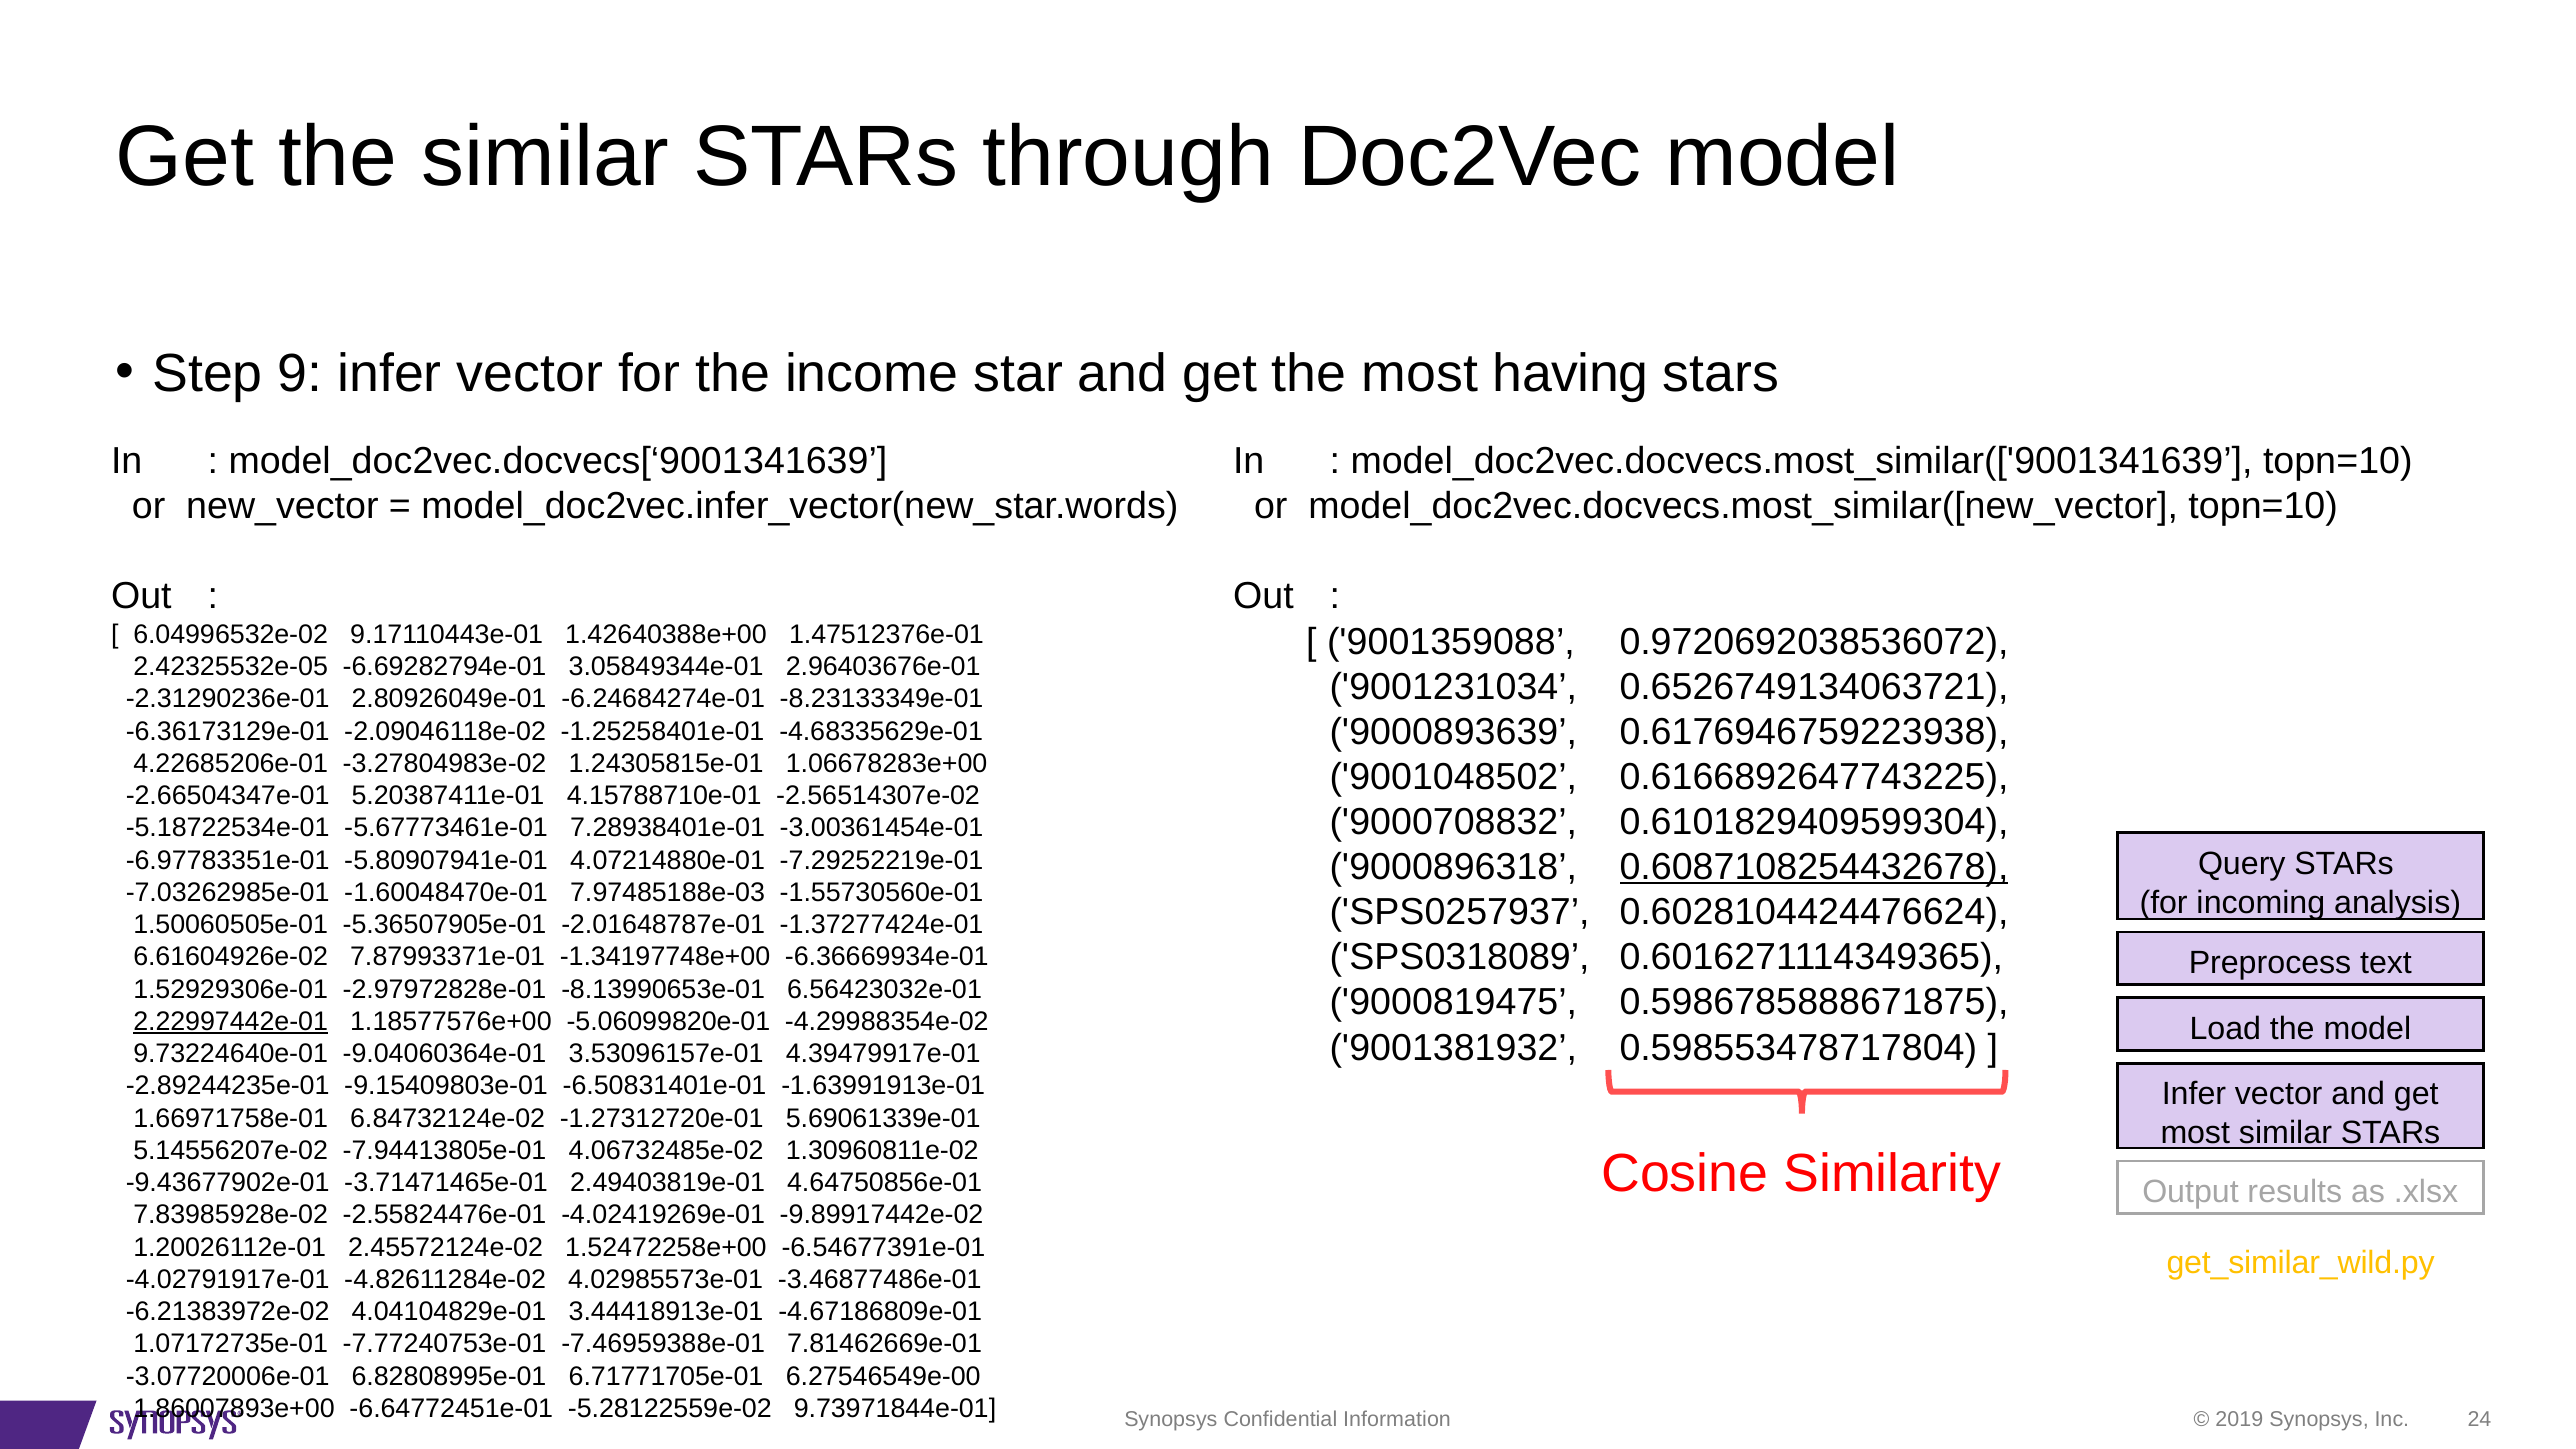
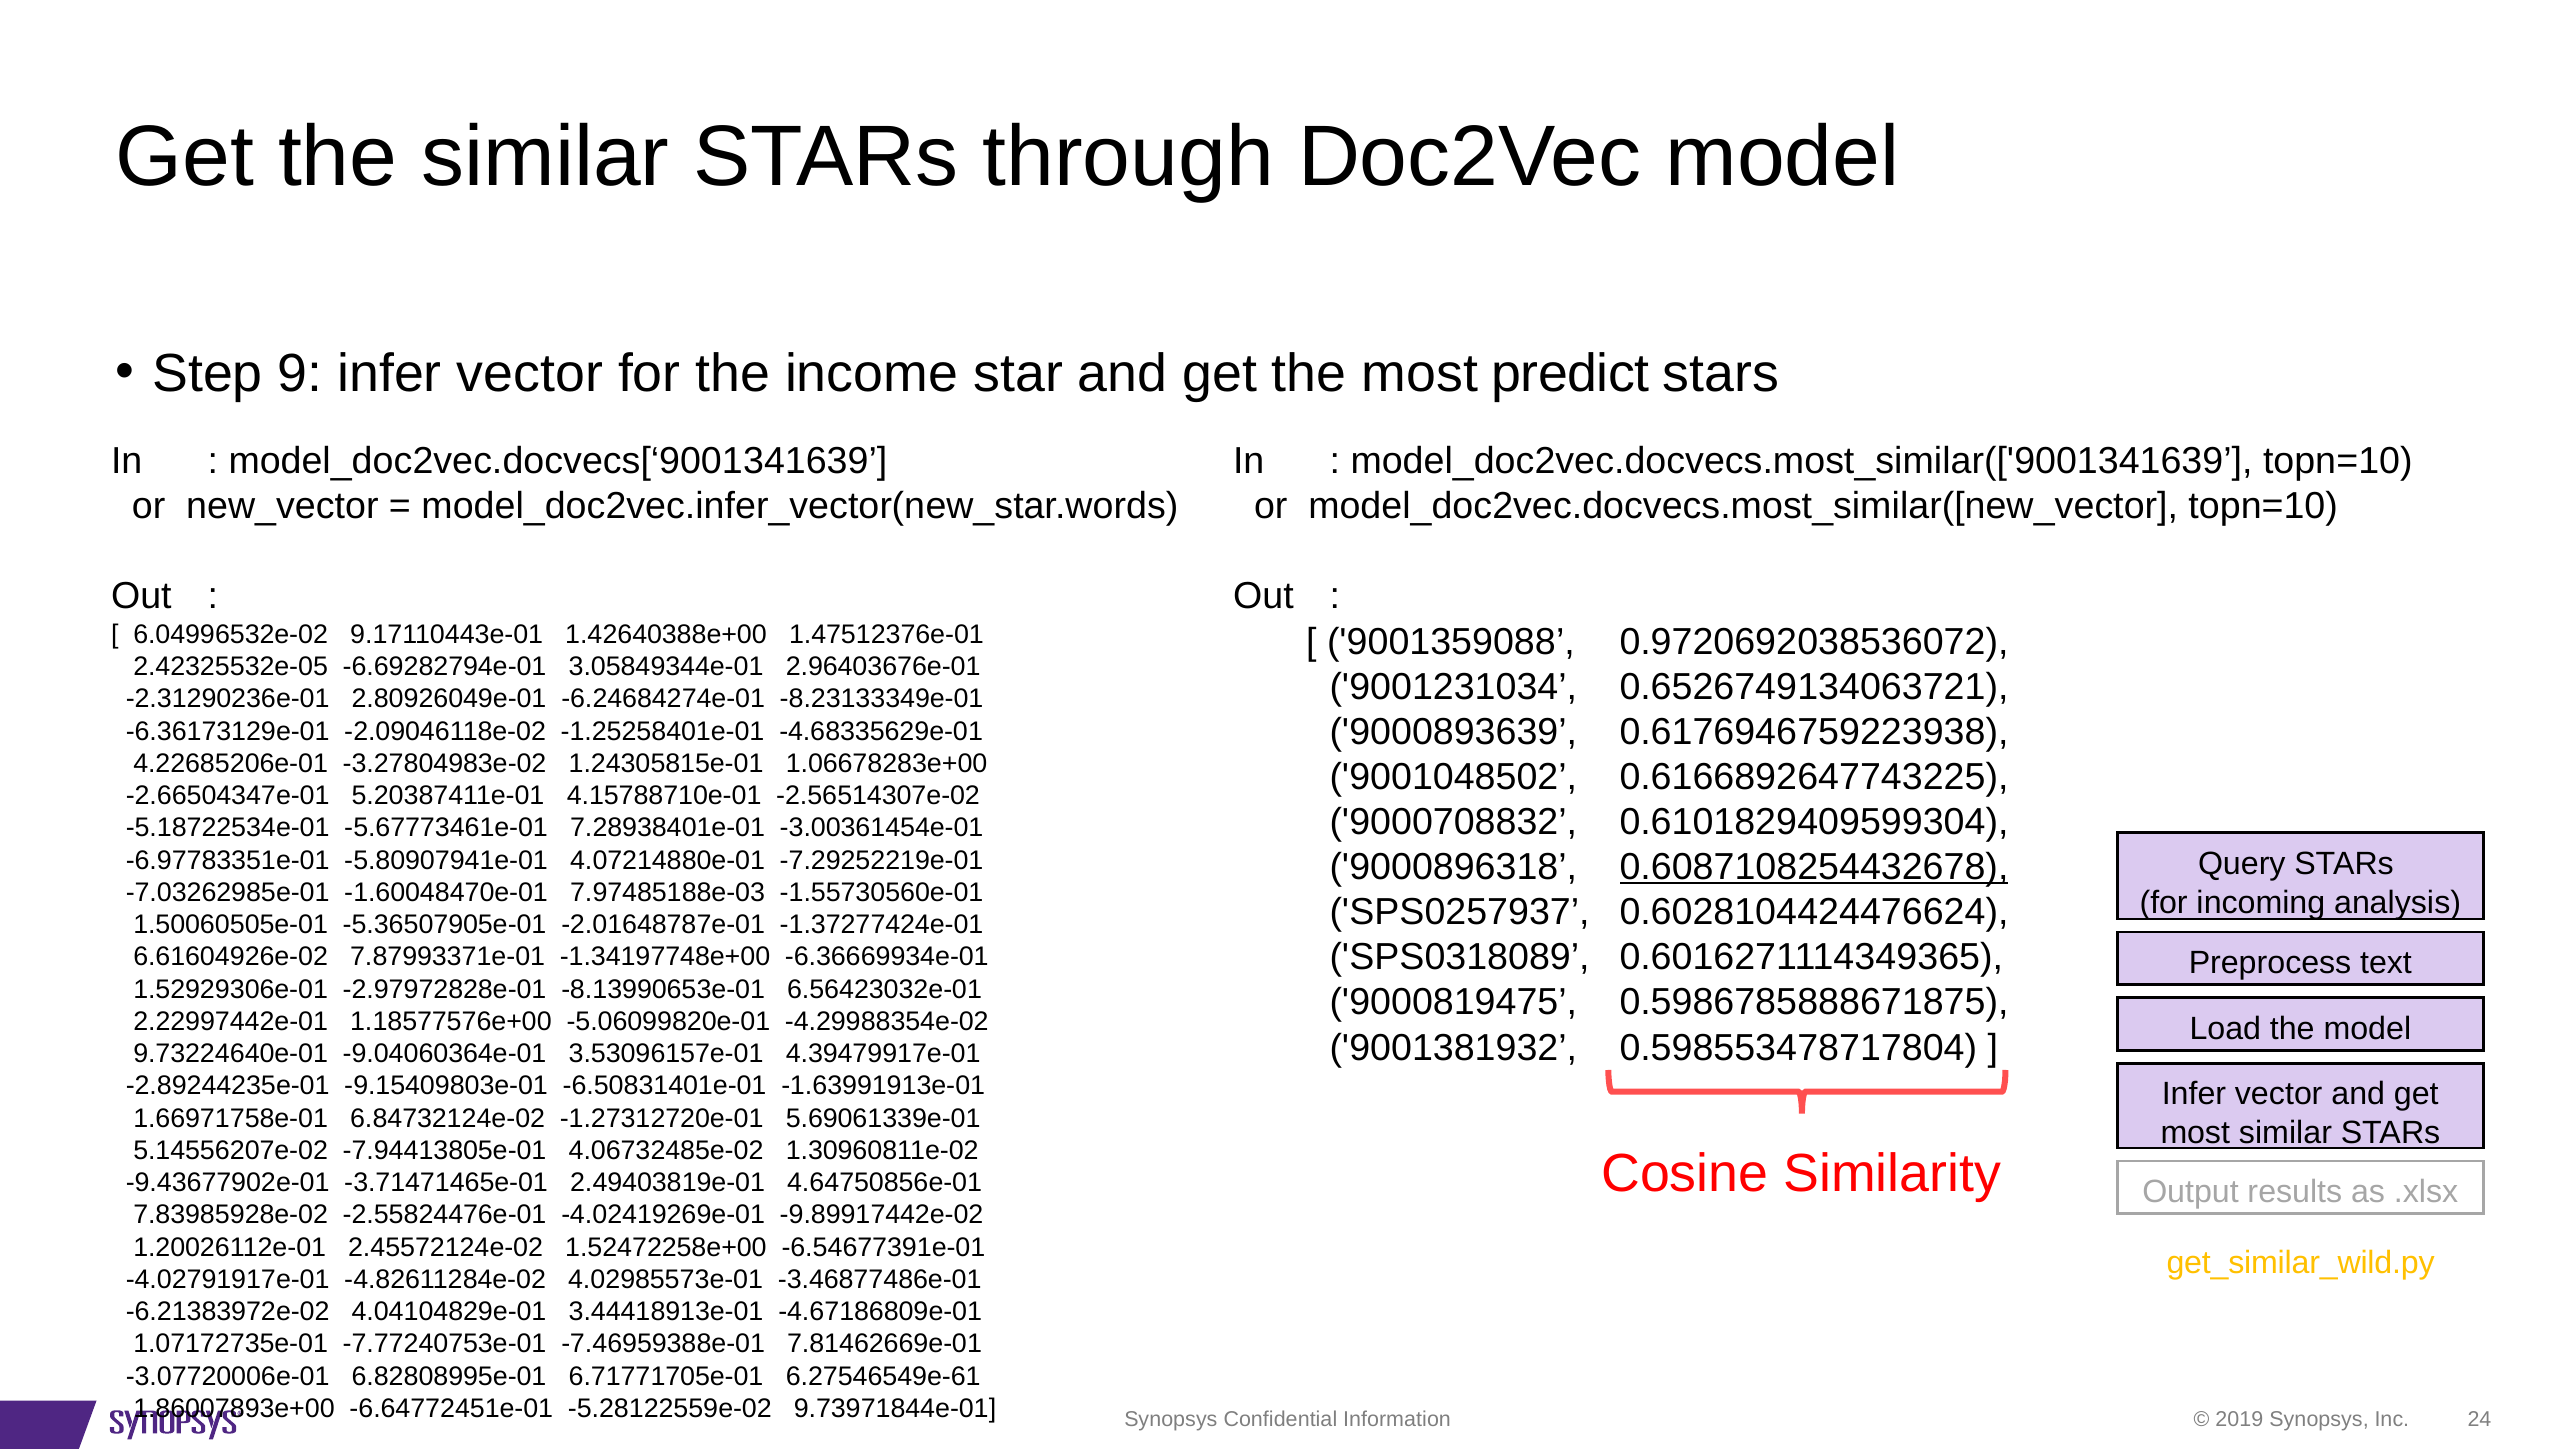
having: having -> predict
2.22997442e-01 underline: present -> none
6.27546549e-00: 6.27546549e-00 -> 6.27546549e-61
